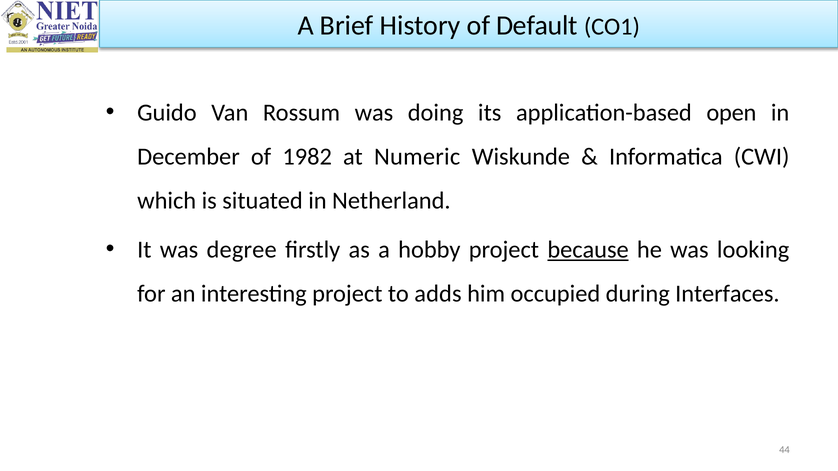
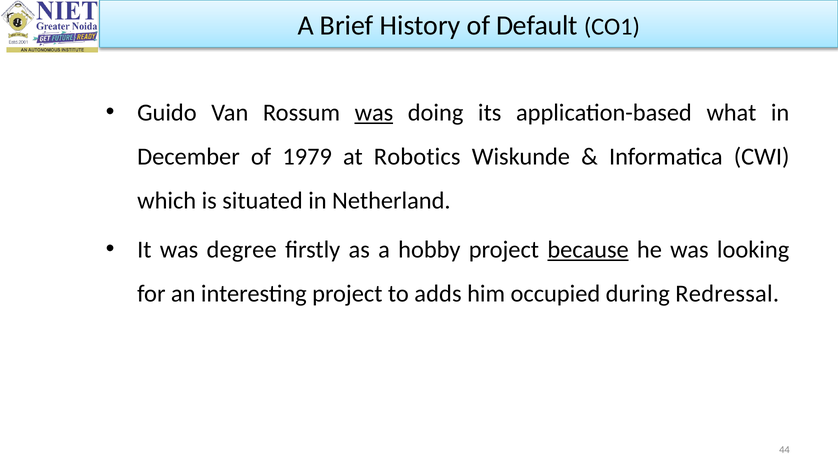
was at (374, 113) underline: none -> present
open: open -> what
1982: 1982 -> 1979
Numeric: Numeric -> Robotics
Interfaces: Interfaces -> Redressal
